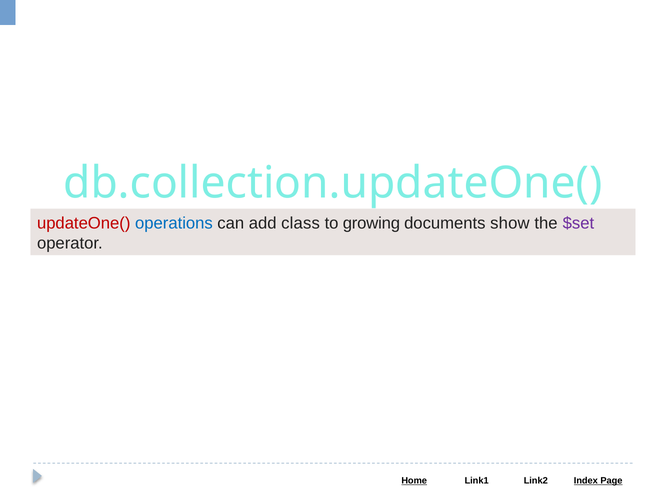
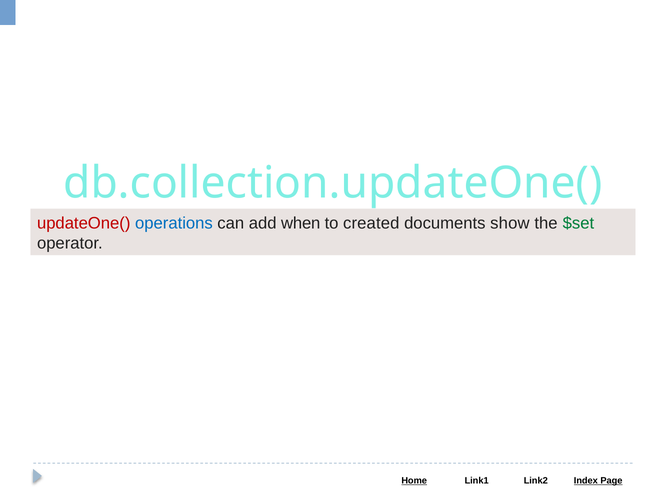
class: class -> when
growing: growing -> created
$set colour: purple -> green
